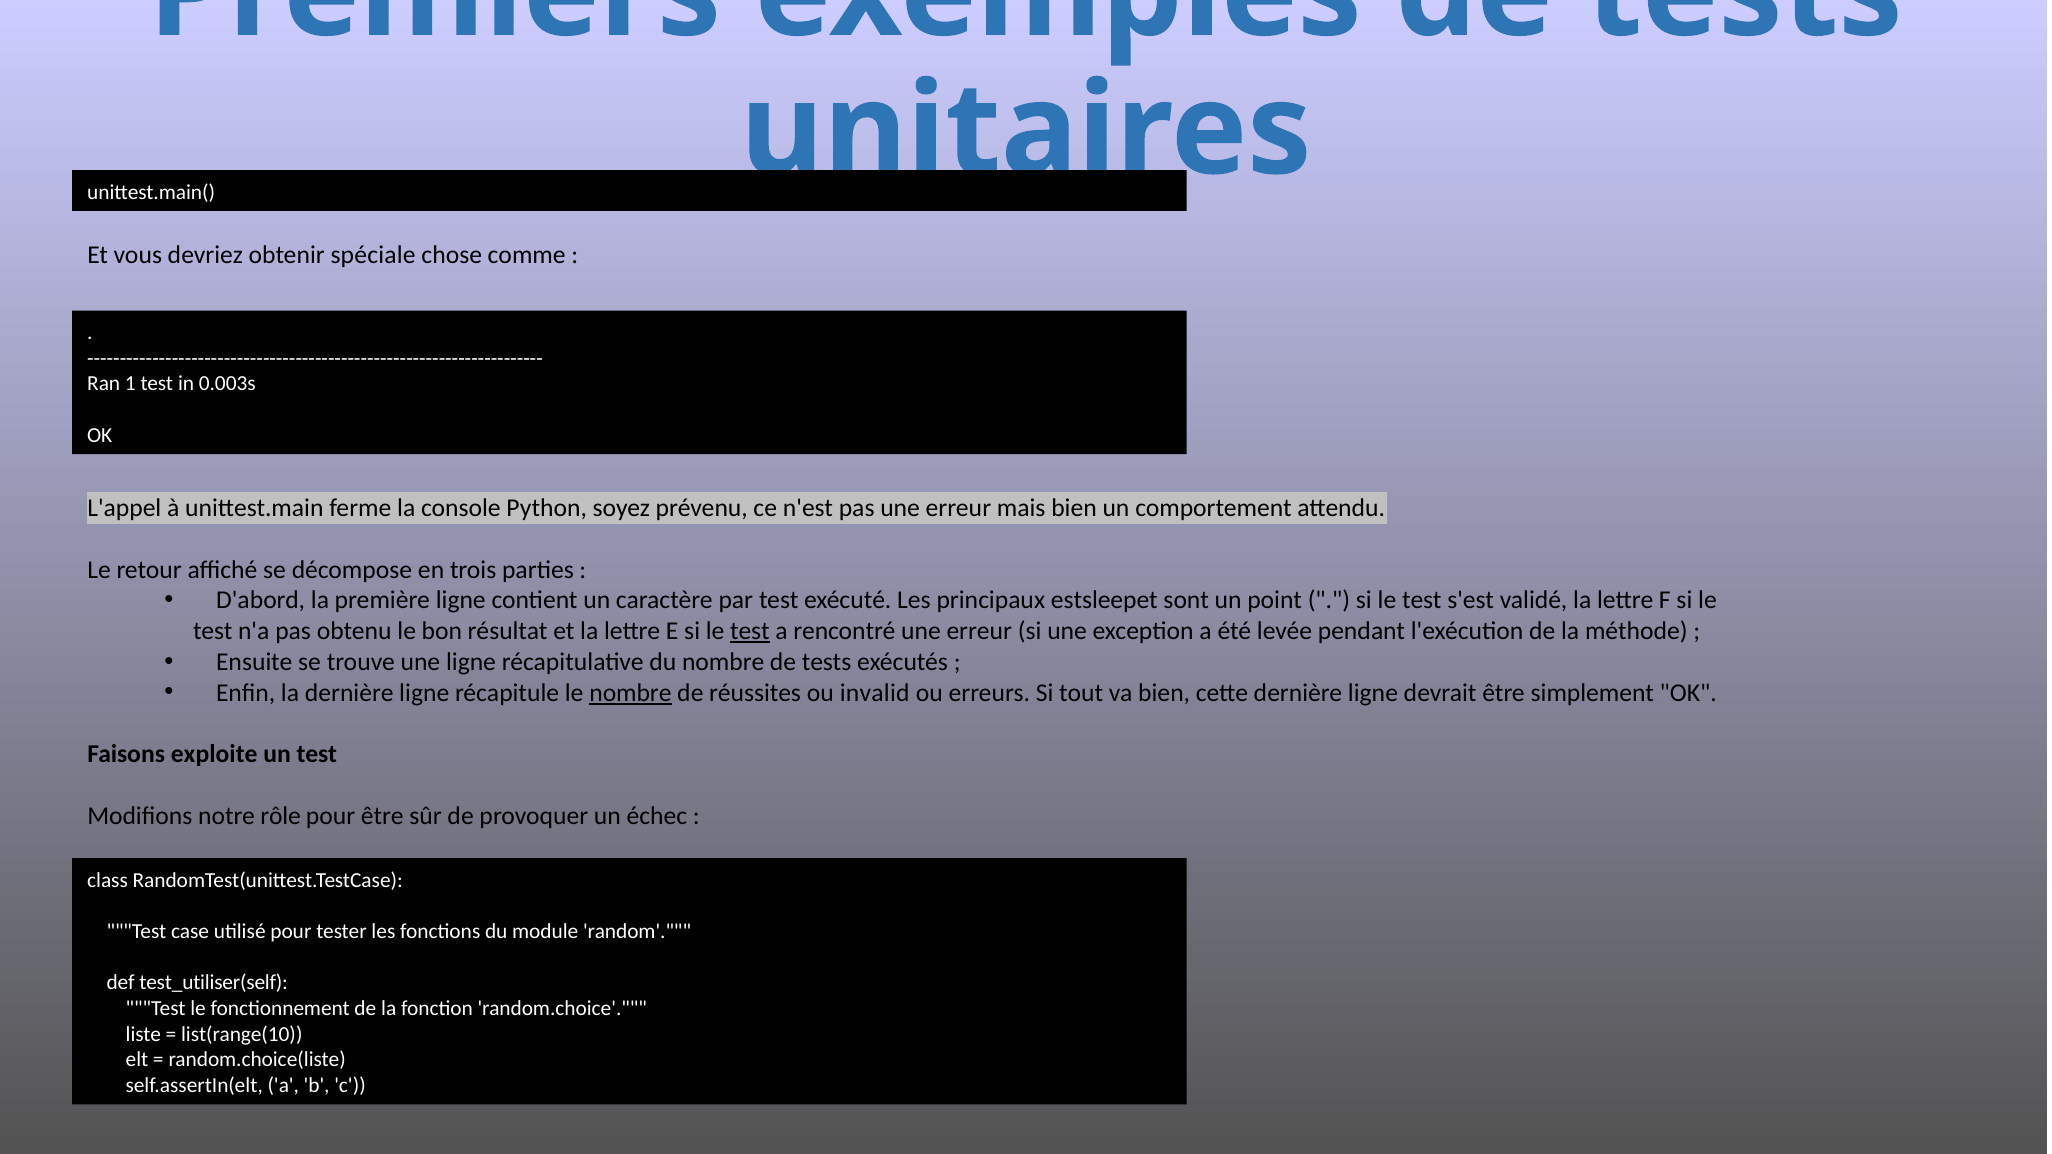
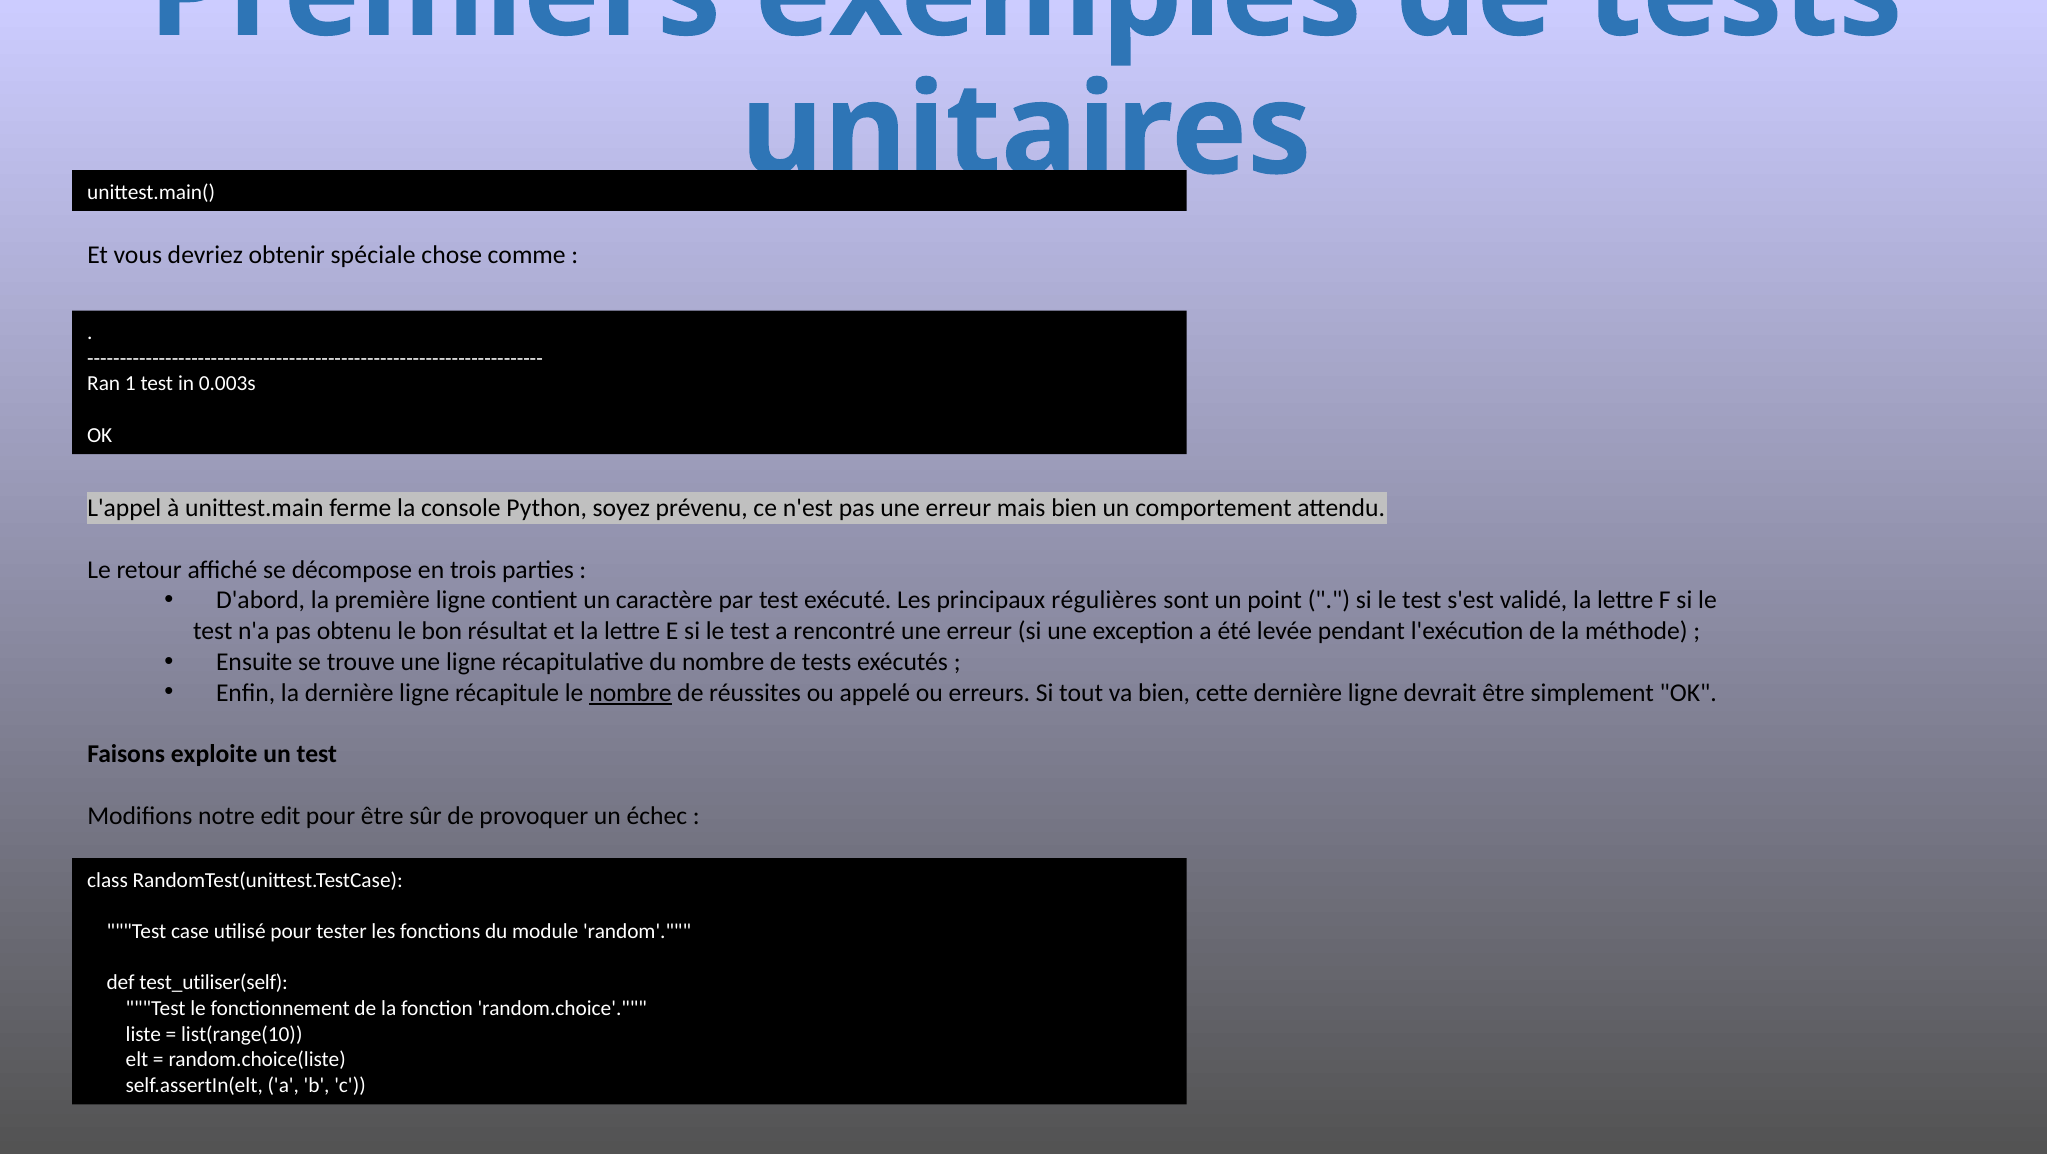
estsleepet: estsleepet -> régulières
test at (750, 631) underline: present -> none
invalid: invalid -> appelé
rôle: rôle -> edit
